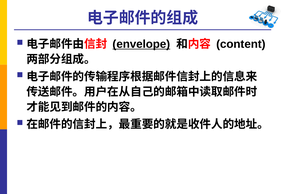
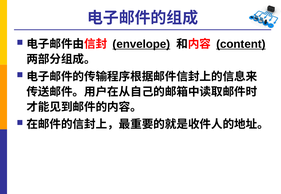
content underline: none -> present
